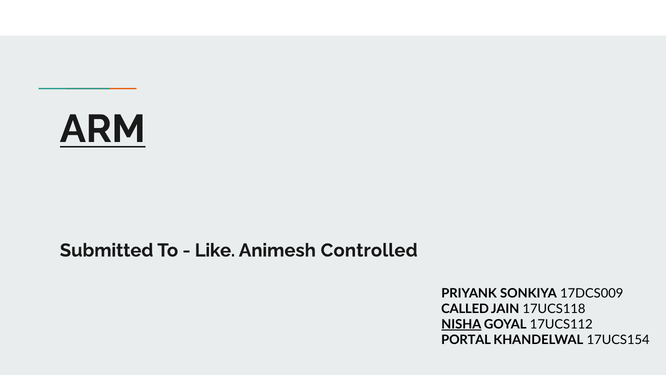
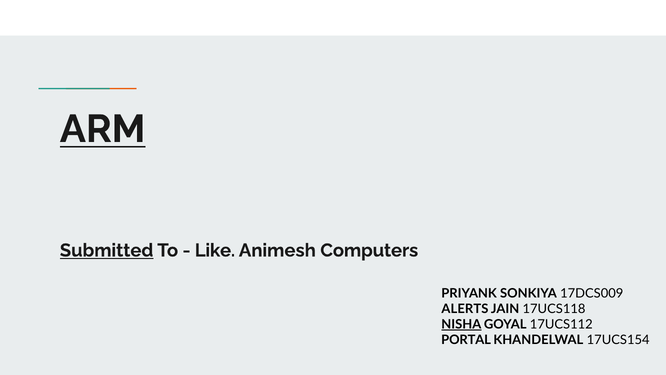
Submitted underline: none -> present
Controlled: Controlled -> Computers
CALLED: CALLED -> ALERTS
